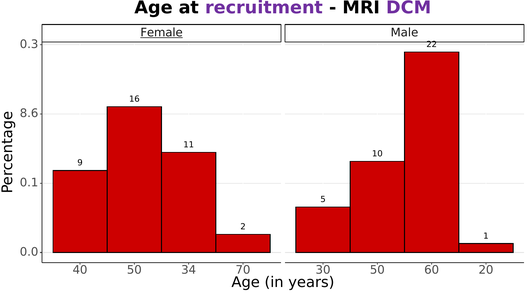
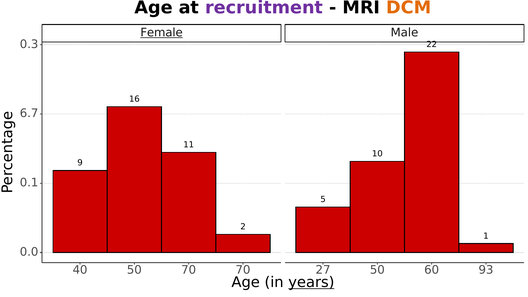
DCM colour: purple -> orange
8.6: 8.6 -> 6.7
50 34: 34 -> 70
30: 30 -> 27
20: 20 -> 93
years underline: none -> present
